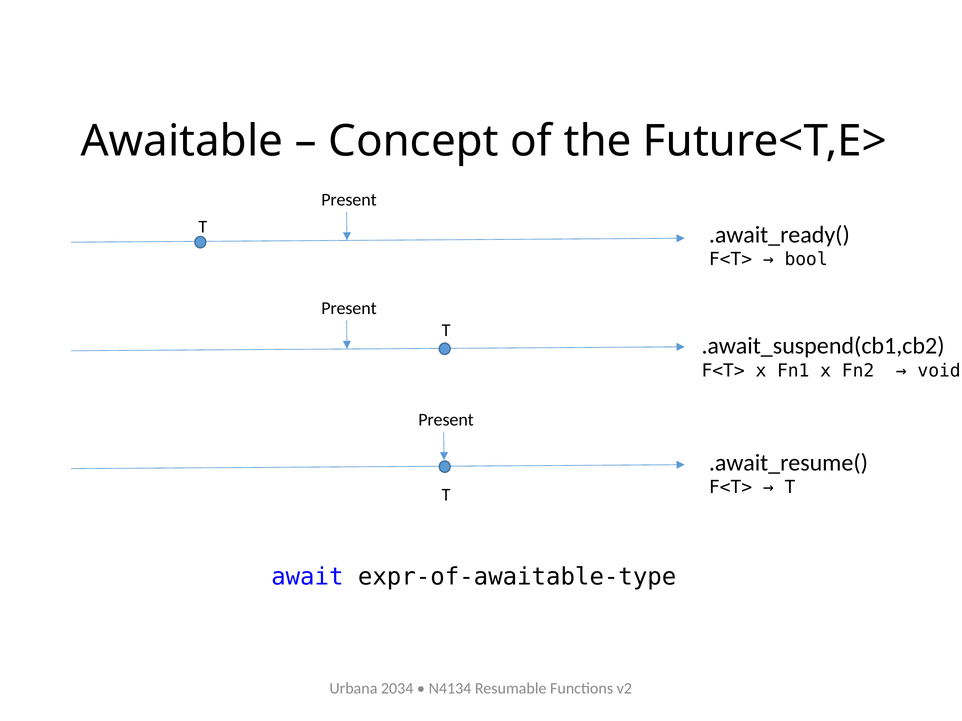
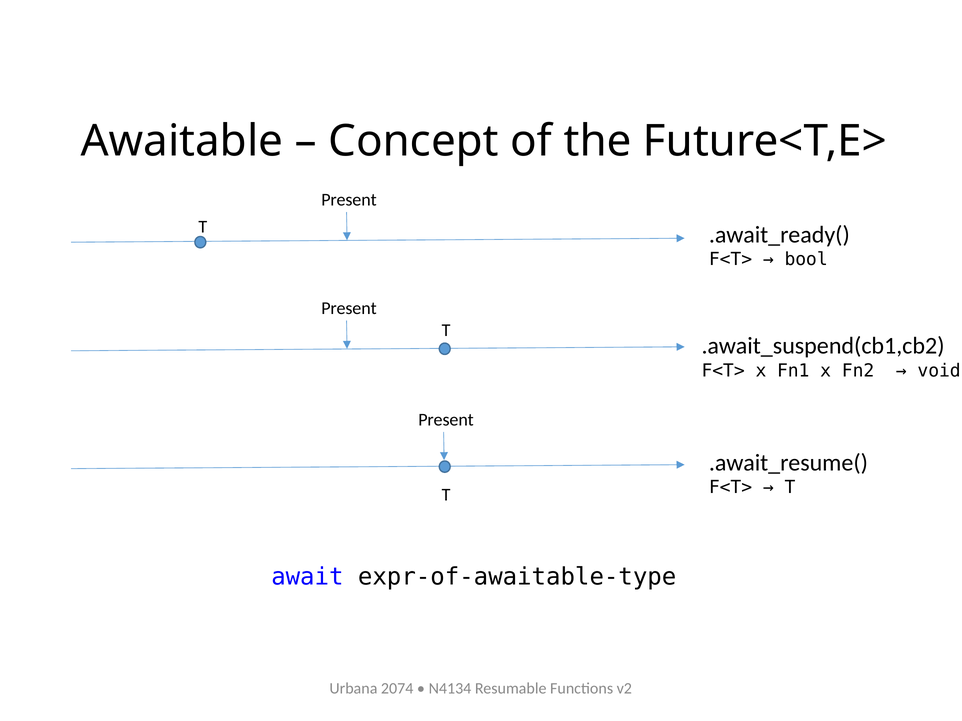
2034: 2034 -> 2074
